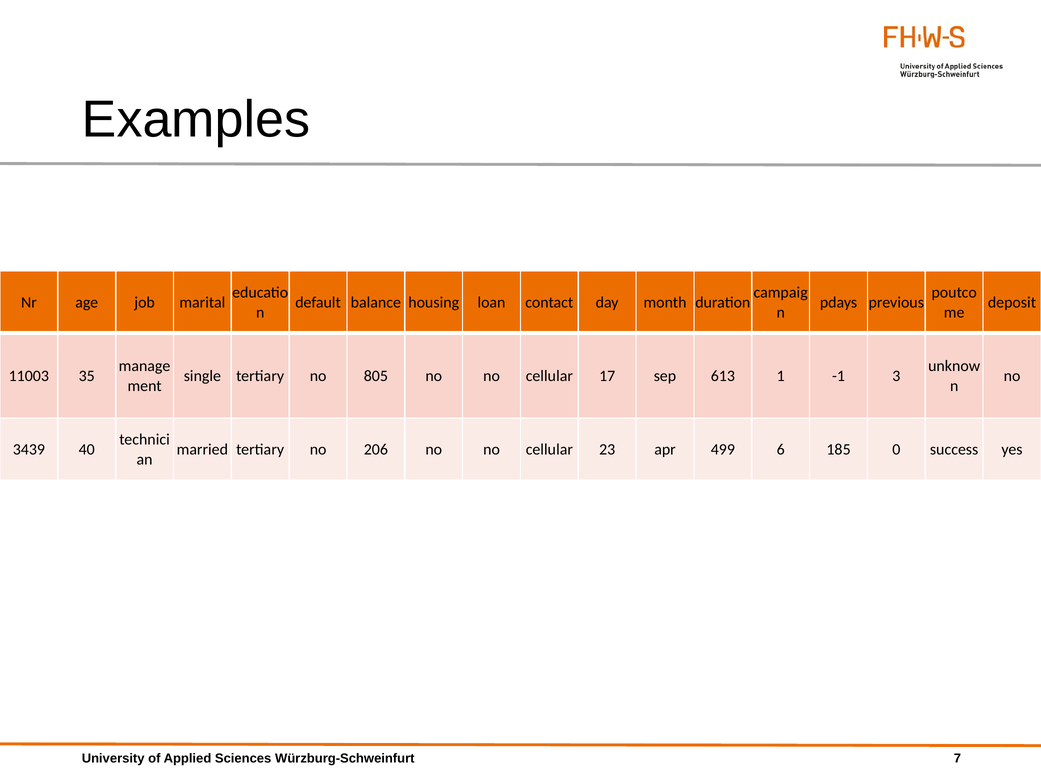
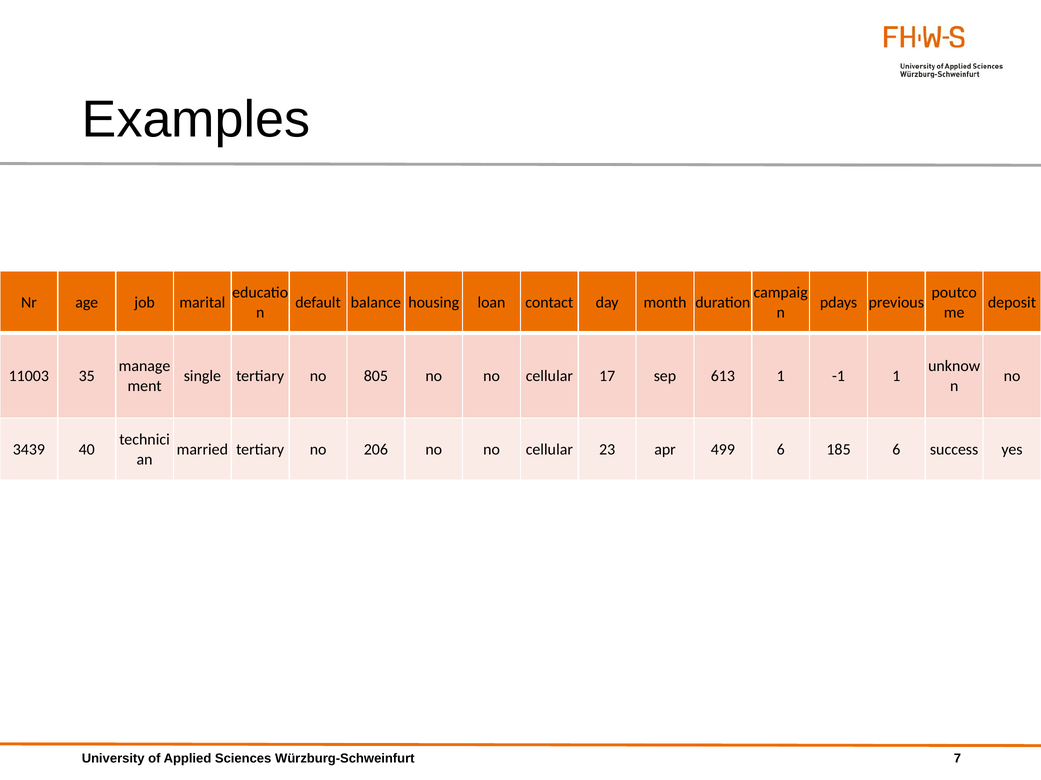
-1 3: 3 -> 1
185 0: 0 -> 6
